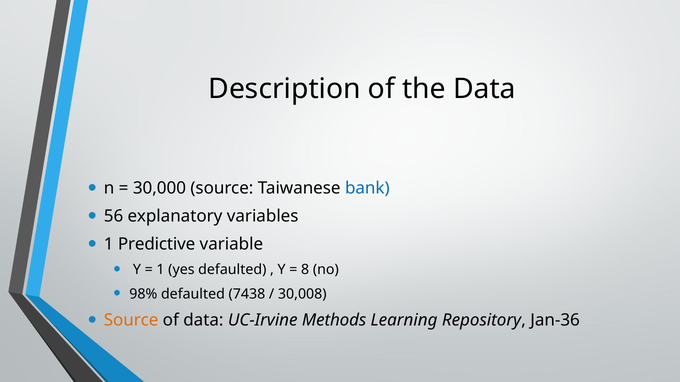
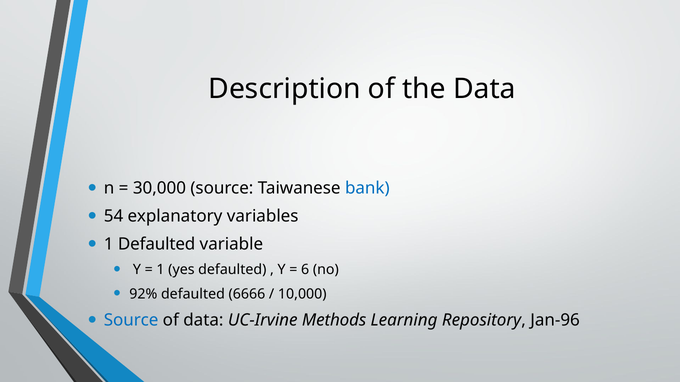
56: 56 -> 54
1 Predictive: Predictive -> Defaulted
8: 8 -> 6
98%: 98% -> 92%
7438: 7438 -> 6666
30,008: 30,008 -> 10,000
Source at (131, 321) colour: orange -> blue
Jan-36: Jan-36 -> Jan-96
